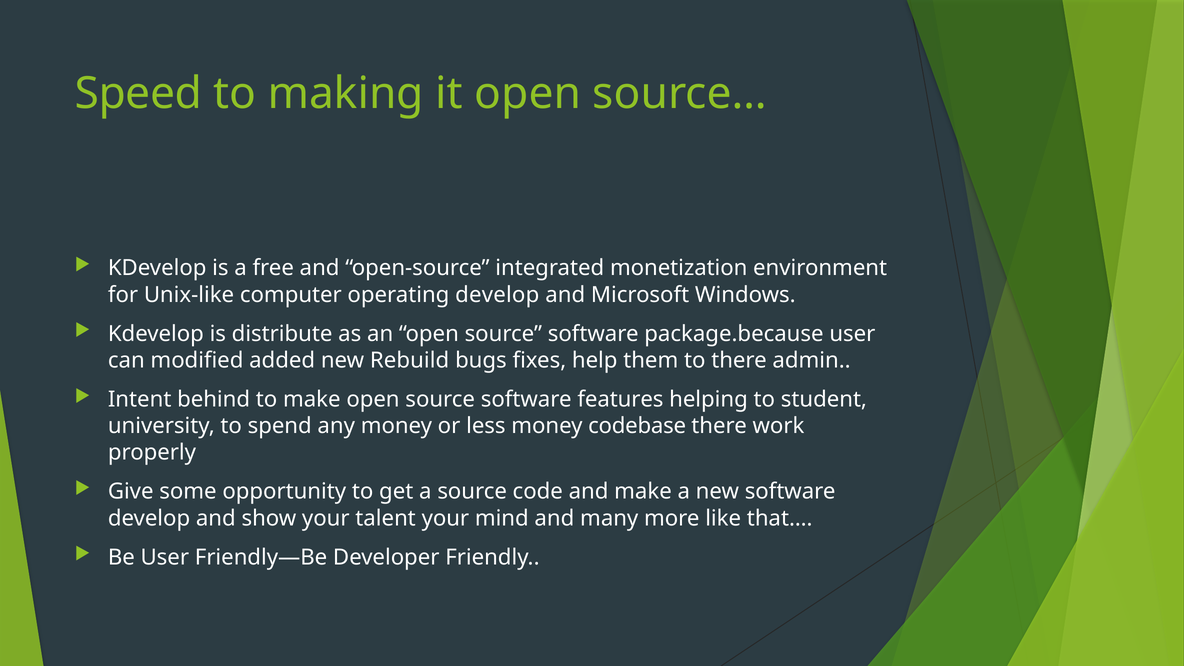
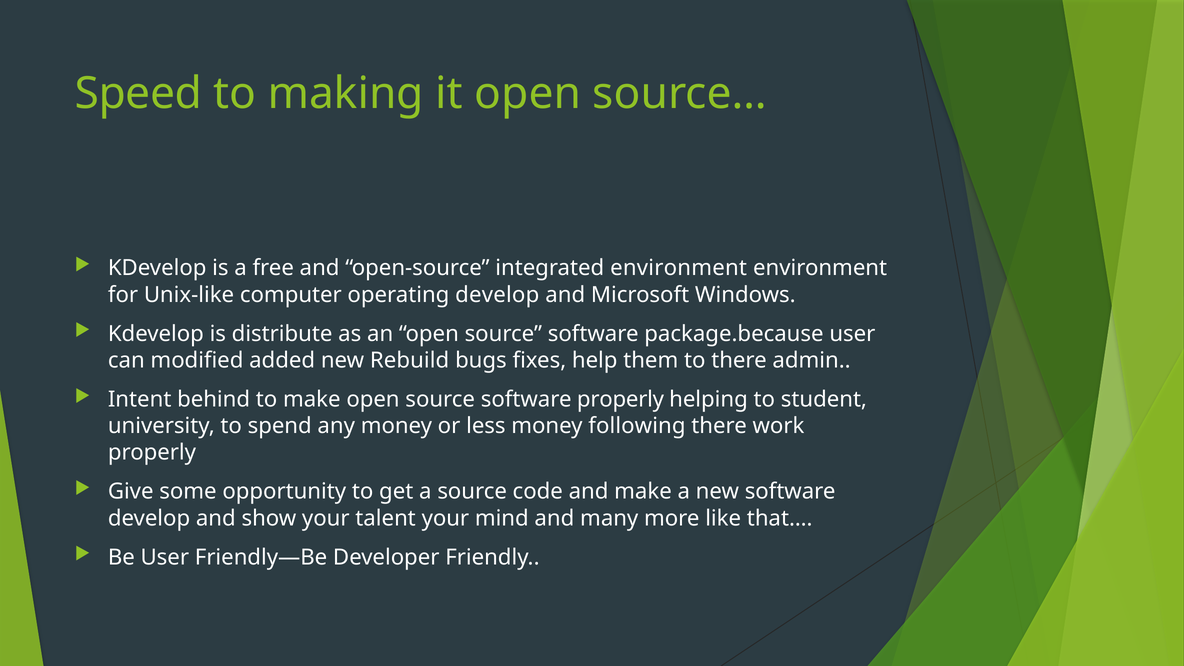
integrated monetization: monetization -> environment
software features: features -> properly
codebase: codebase -> following
